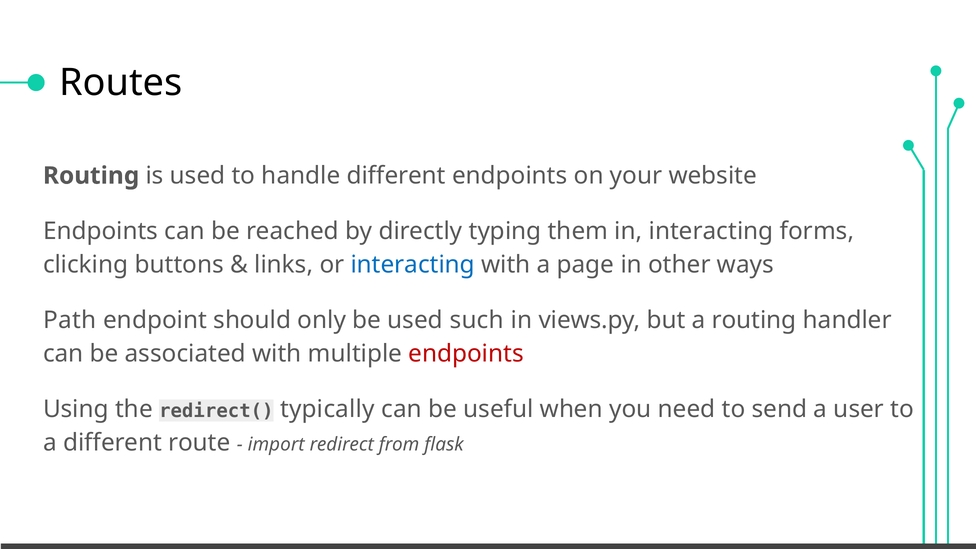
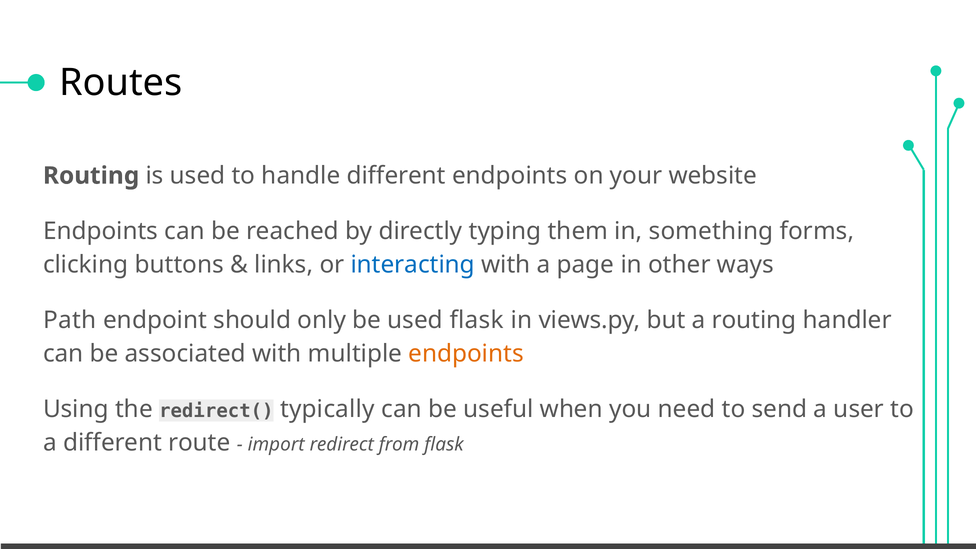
in interacting: interacting -> something
used such: such -> flask
endpoints at (466, 354) colour: red -> orange
